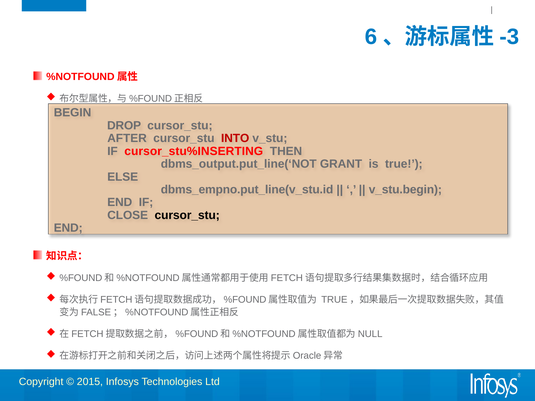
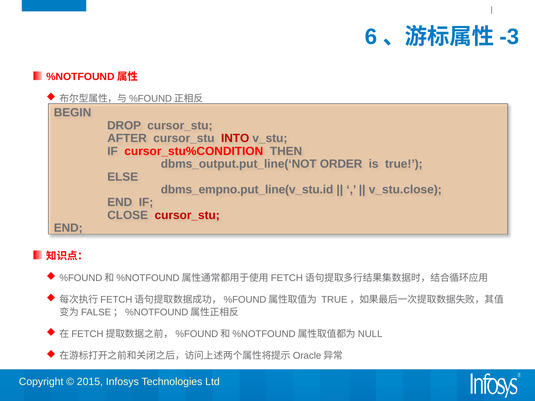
cursor_stu%INSERTING: cursor_stu%INSERTING -> cursor_stu%CONDITION
GRANT: GRANT -> ORDER
v_stu.begin: v_stu.begin -> v_stu.close
cursor_stu at (187, 215) colour: black -> red
